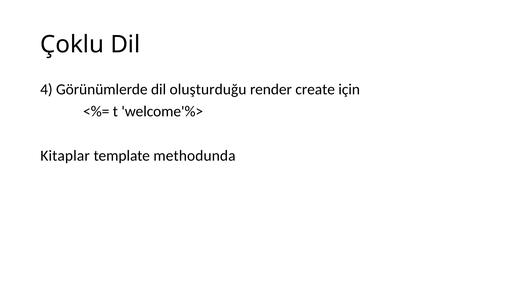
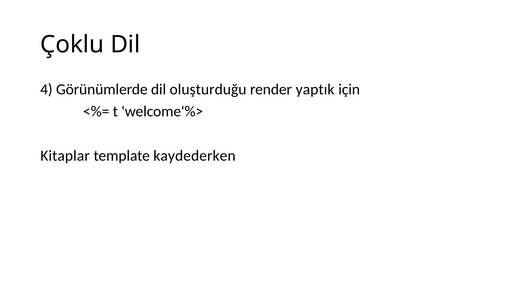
create: create -> yaptık
methodunda: methodunda -> kaydederken
